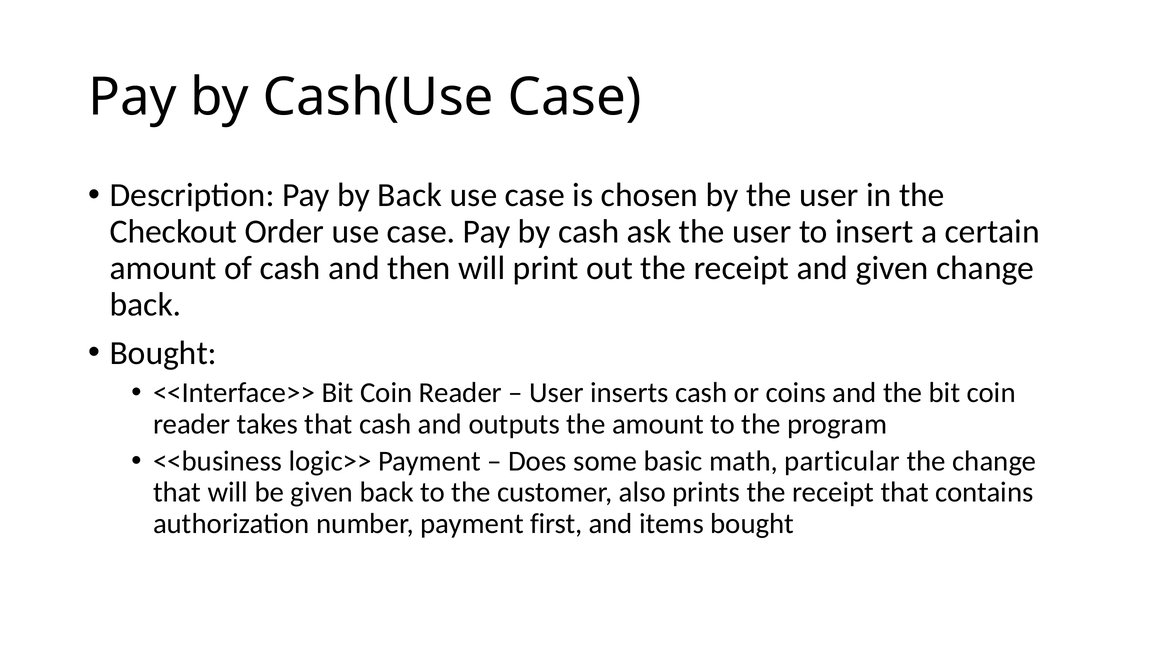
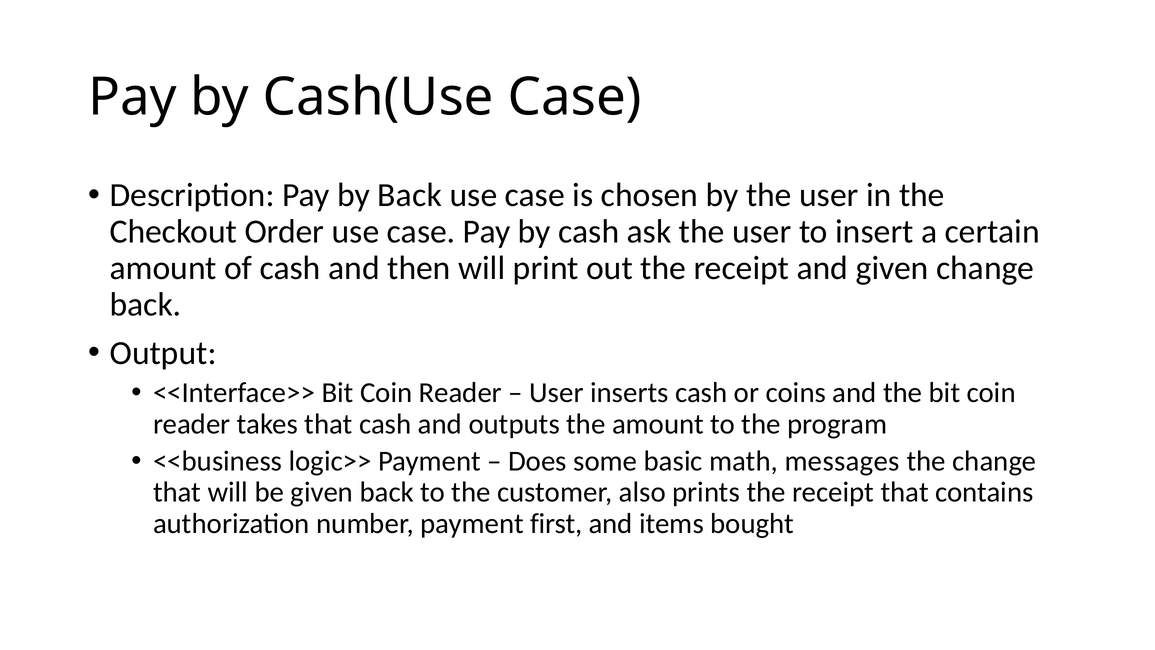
Bought at (163, 353): Bought -> Output
particular: particular -> messages
